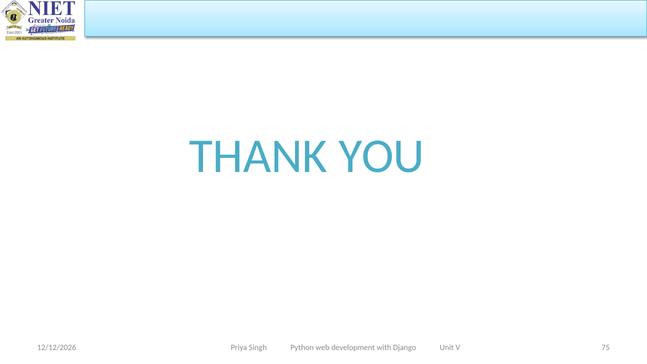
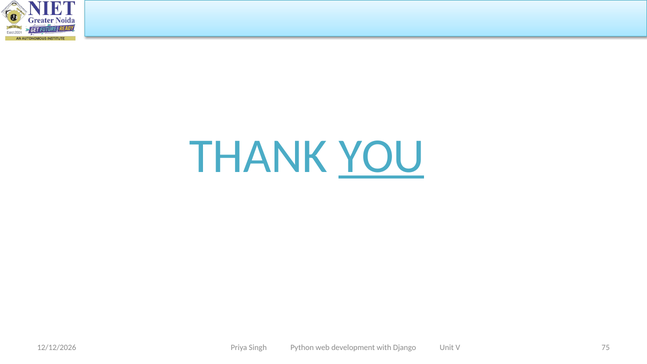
YOU underline: none -> present
